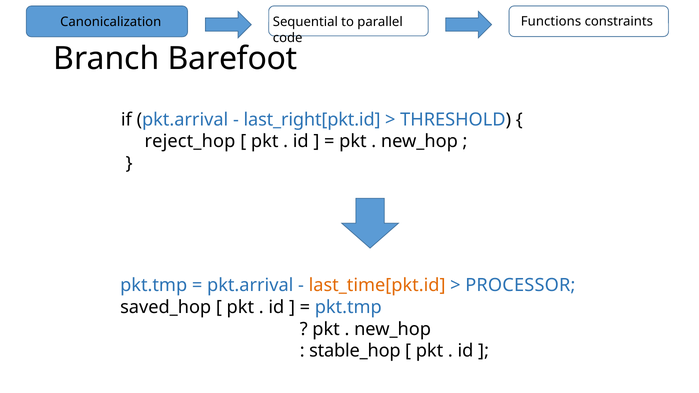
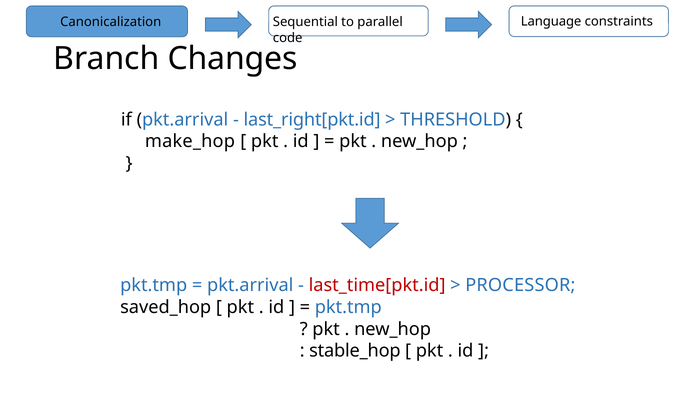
Functions: Functions -> Language
Barefoot: Barefoot -> Changes
reject_hop: reject_hop -> make_hop
last_time[pkt.id colour: orange -> red
